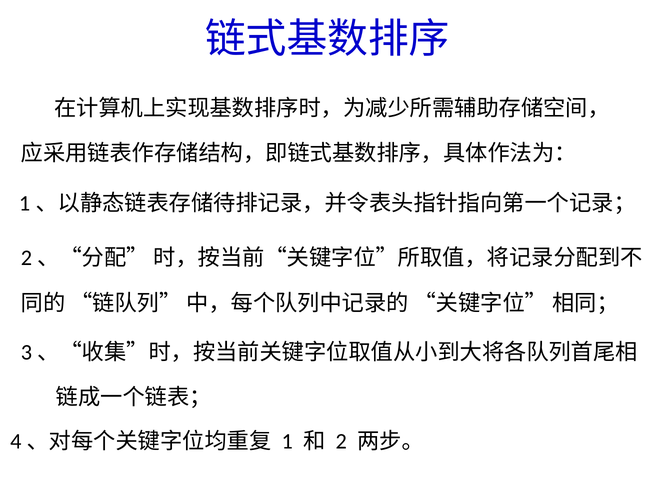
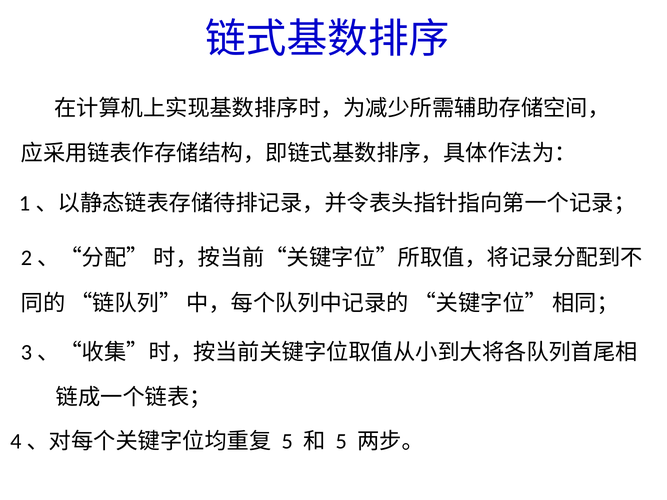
1 at (287, 442): 1 -> 5
2 at (341, 442): 2 -> 5
